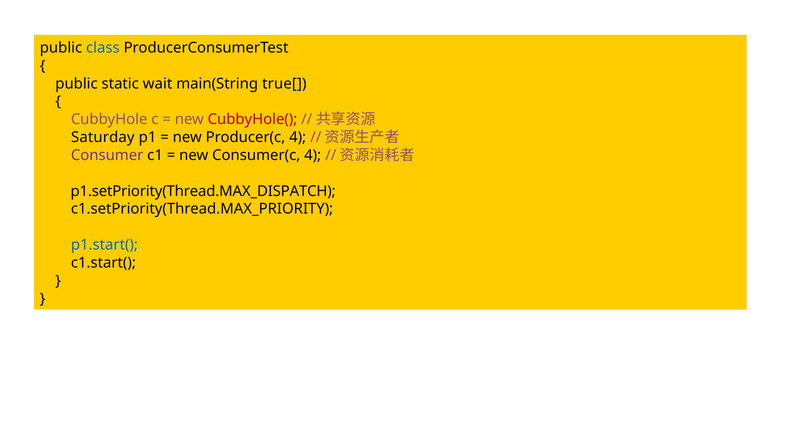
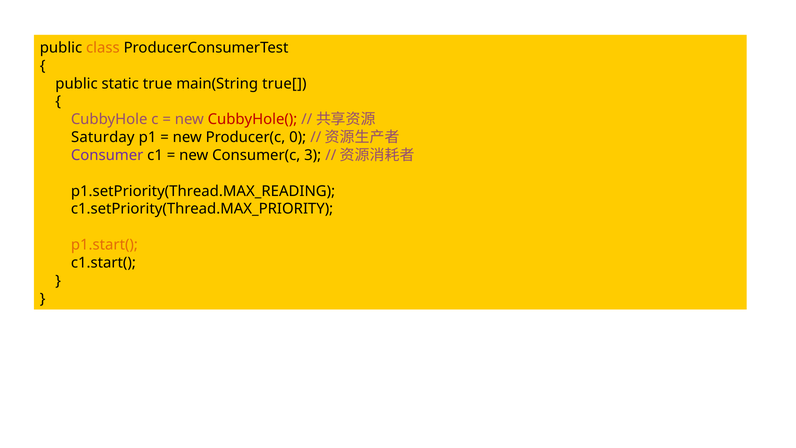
class colour: blue -> orange
wait: wait -> true
Producer(c 4: 4 -> 0
Consumer(c 4: 4 -> 3
p1.setPriority(Thread.MAX_DISPATCH: p1.setPriority(Thread.MAX_DISPATCH -> p1.setPriority(Thread.MAX_READING
p1.start( colour: blue -> orange
